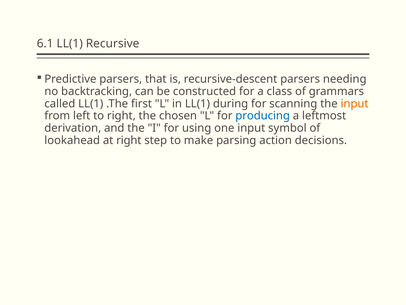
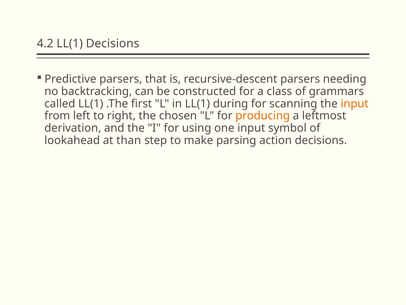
6.1: 6.1 -> 4.2
LL(1 Recursive: Recursive -> Decisions
producing colour: blue -> orange
at right: right -> than
